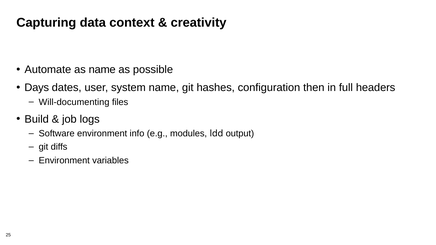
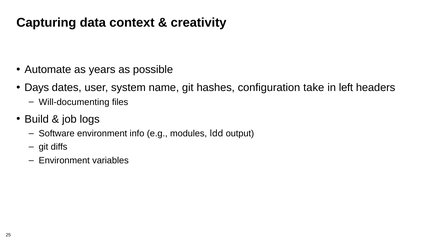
as name: name -> years
then: then -> take
full: full -> left
